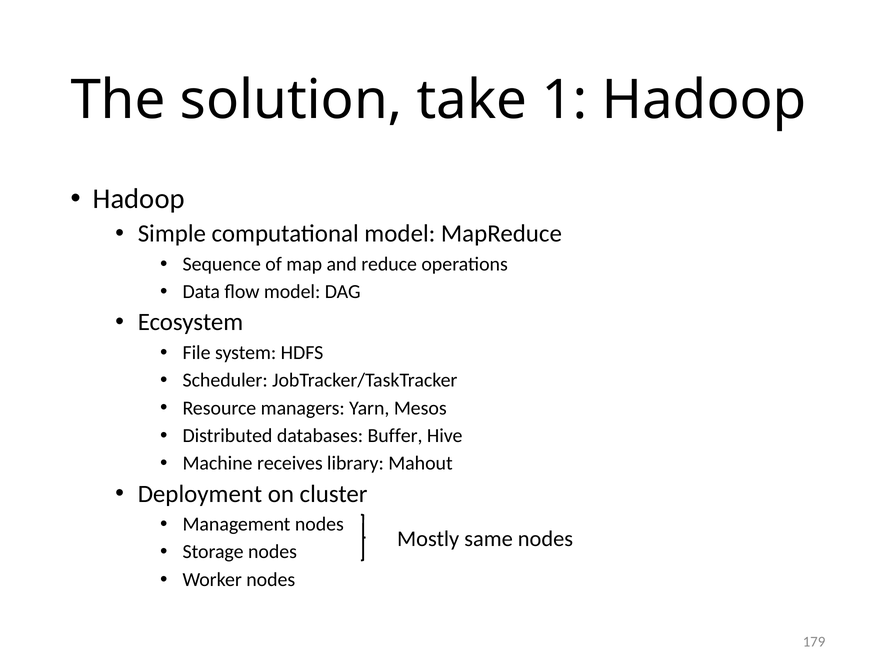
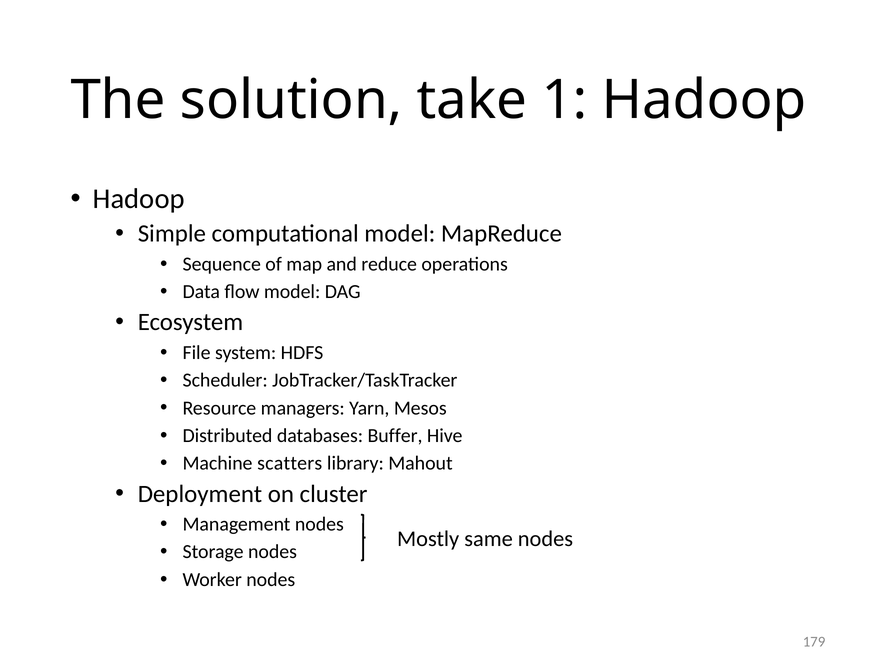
receives: receives -> scatters
